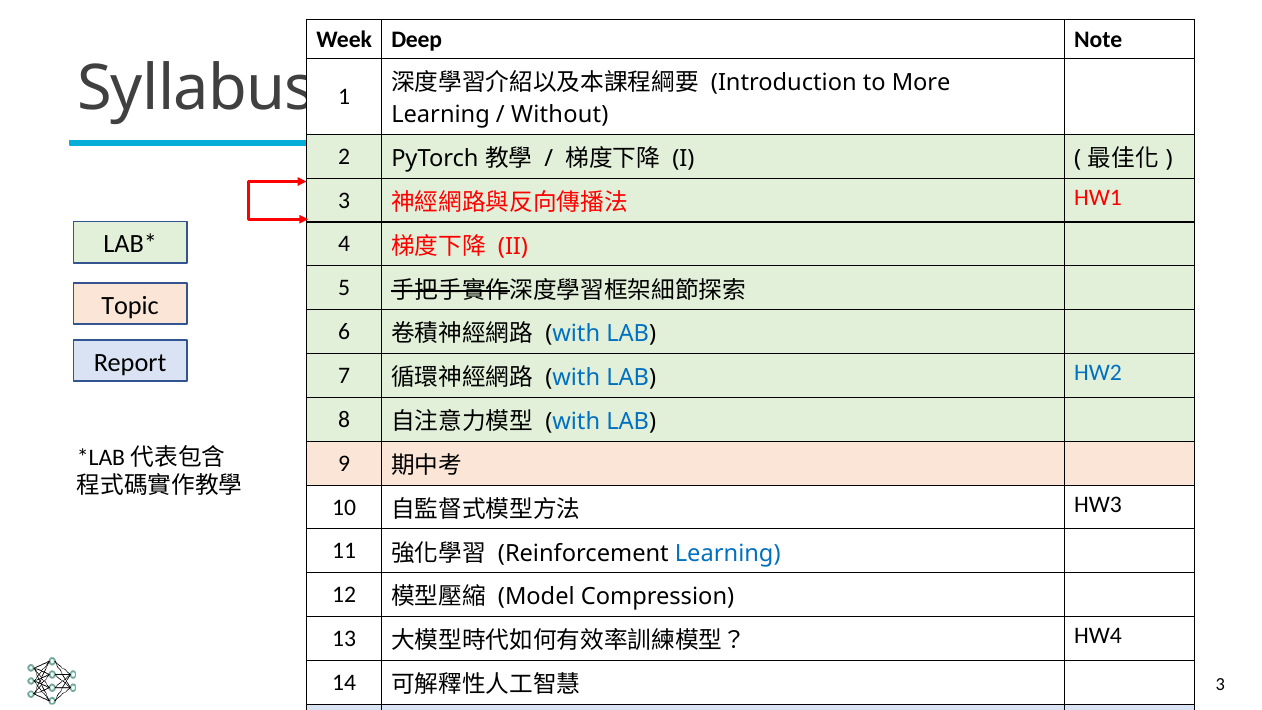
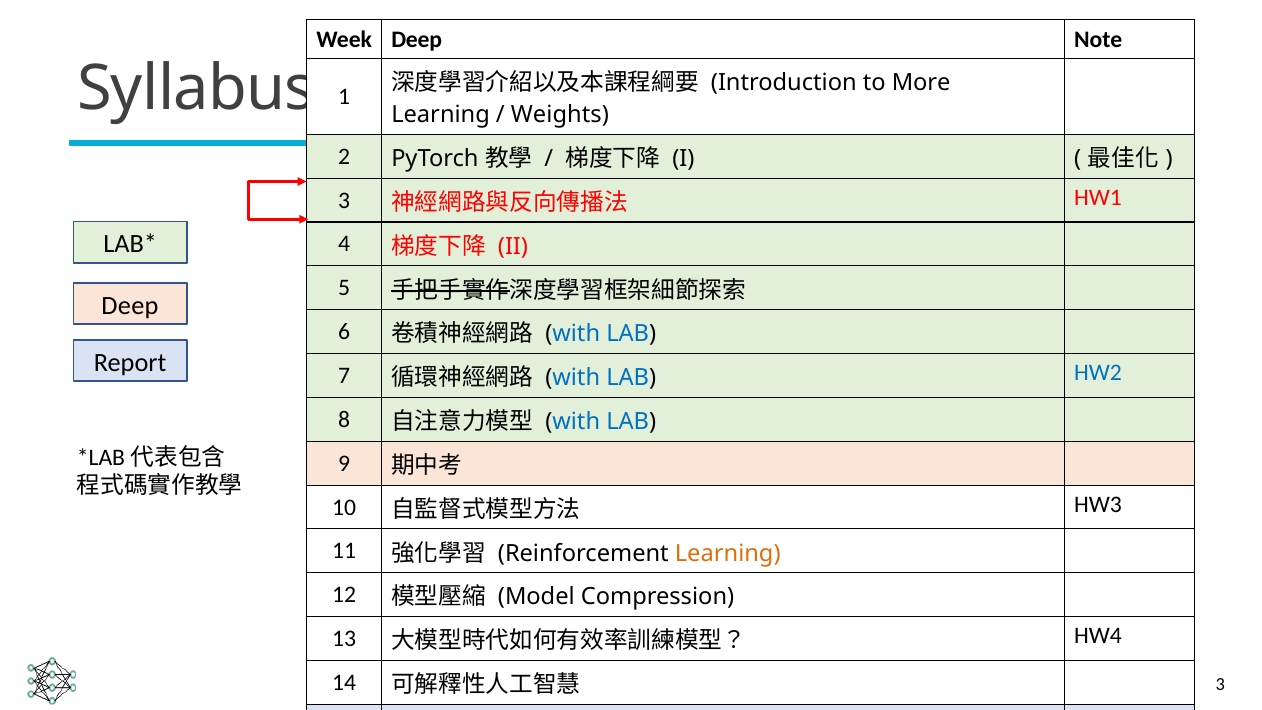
Without: Without -> Weights
Topic at (130, 305): Topic -> Deep
Learning at (728, 553) colour: blue -> orange
